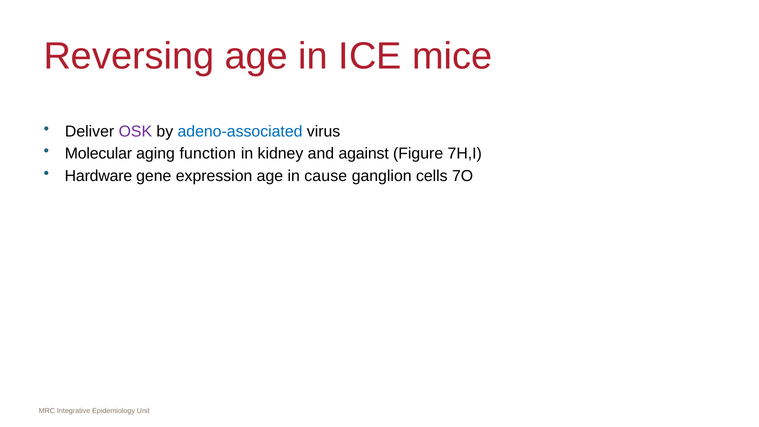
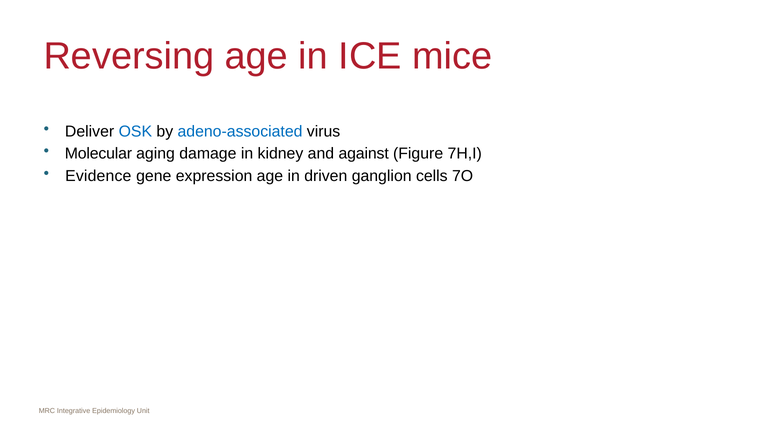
OSK colour: purple -> blue
function: function -> damage
Hardware: Hardware -> Evidence
cause: cause -> driven
